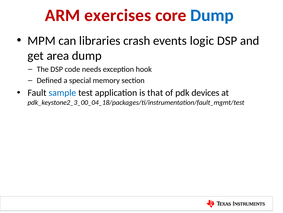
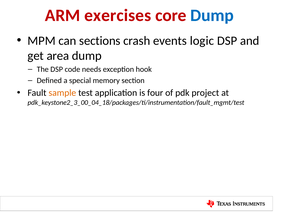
libraries: libraries -> sections
sample colour: blue -> orange
that: that -> four
devices: devices -> project
